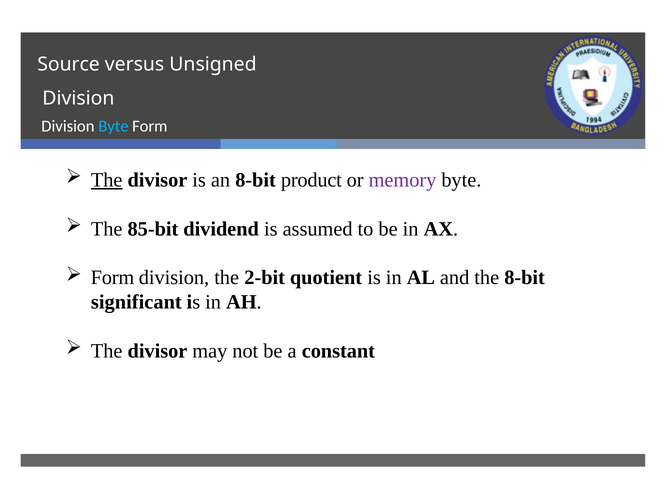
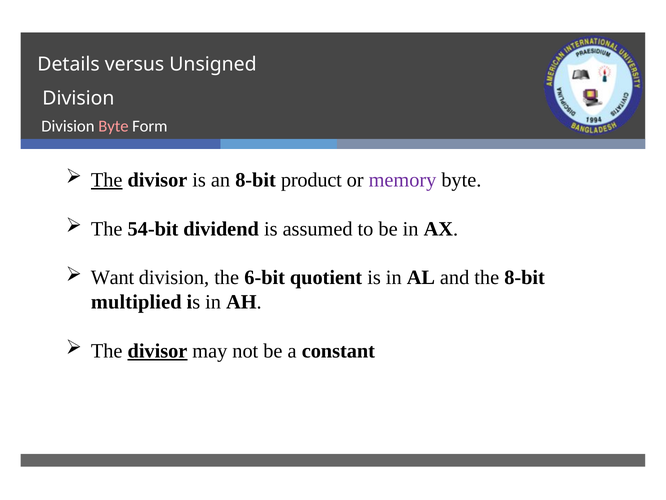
Source: Source -> Details
Byte at (113, 126) colour: light blue -> pink
85-bit: 85-bit -> 54-bit
Form at (112, 277): Form -> Want
2-bit: 2-bit -> 6-bit
significant: significant -> multiplied
divisor at (157, 351) underline: none -> present
